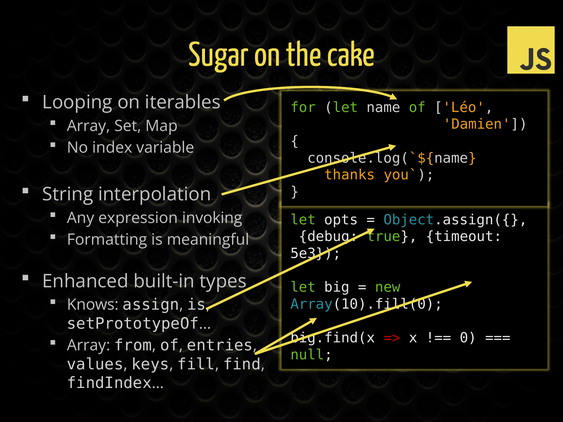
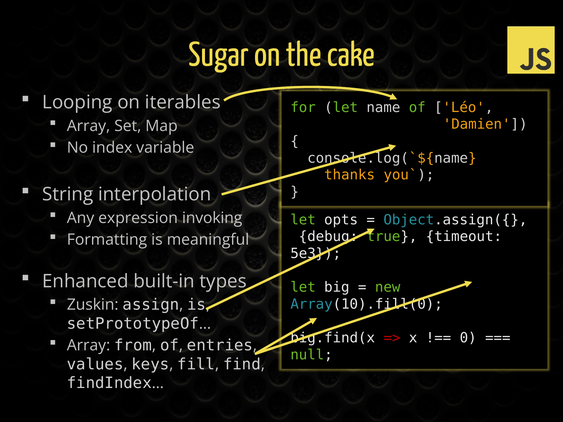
Knows: Knows -> Zuskin
